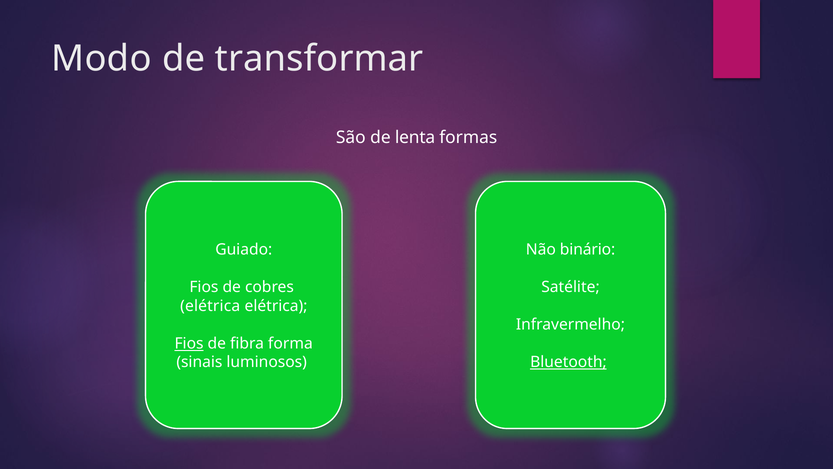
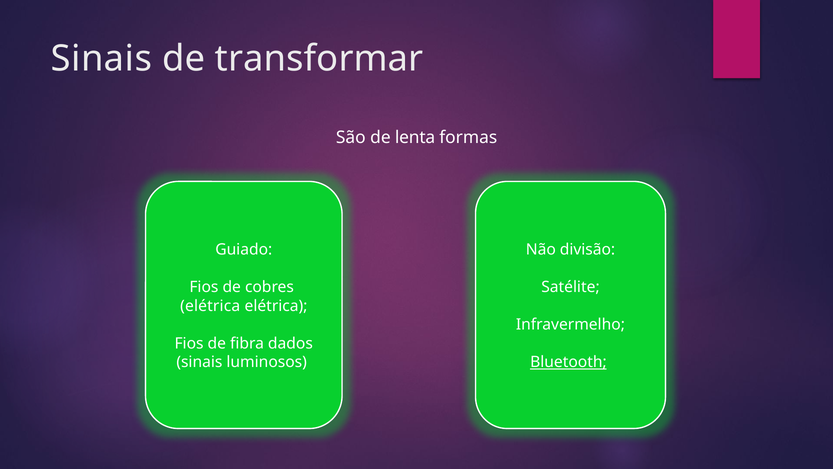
Modo at (101, 58): Modo -> Sinais
binário: binário -> divisão
Fios at (189, 343) underline: present -> none
forma: forma -> dados
